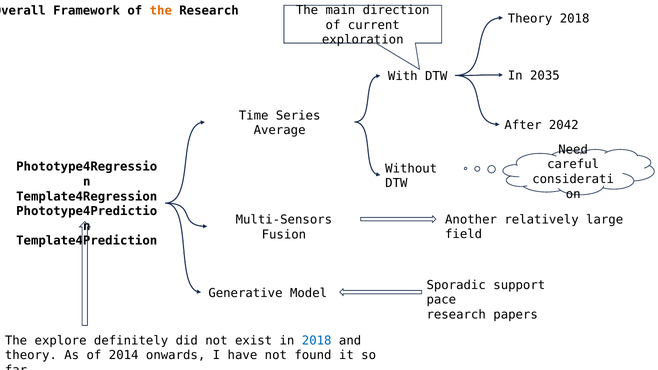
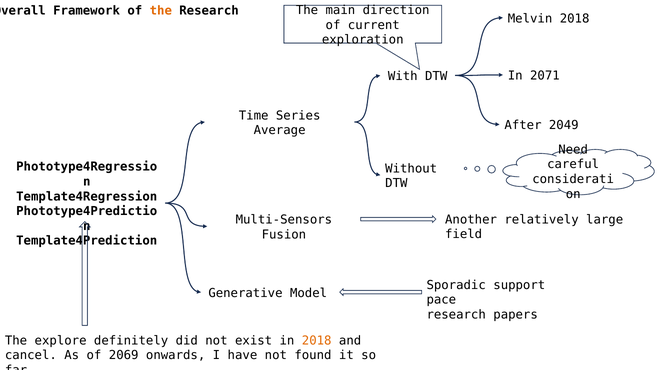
Theory at (530, 19): Theory -> Melvin
2035: 2035 -> 2071
2042: 2042 -> 2049
2018 at (317, 341) colour: blue -> orange
theory at (31, 355): theory -> cancel
2014: 2014 -> 2069
